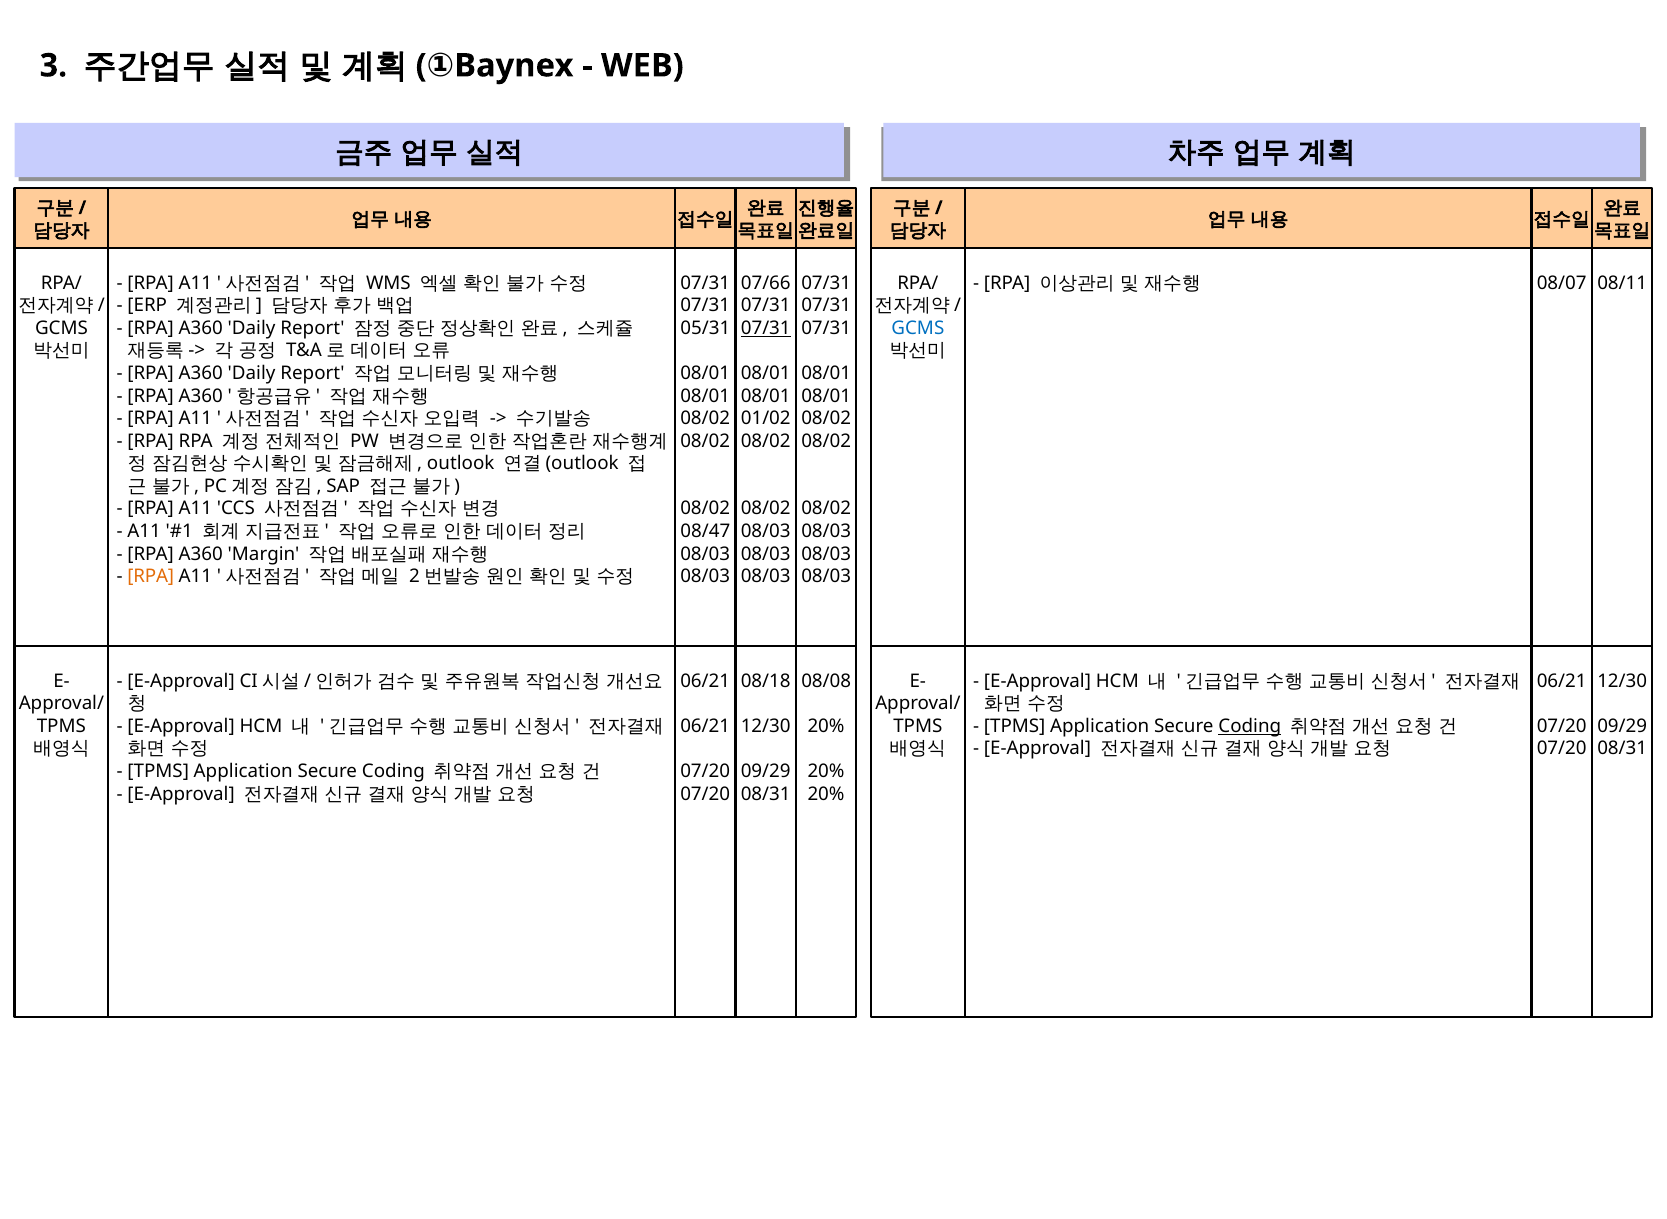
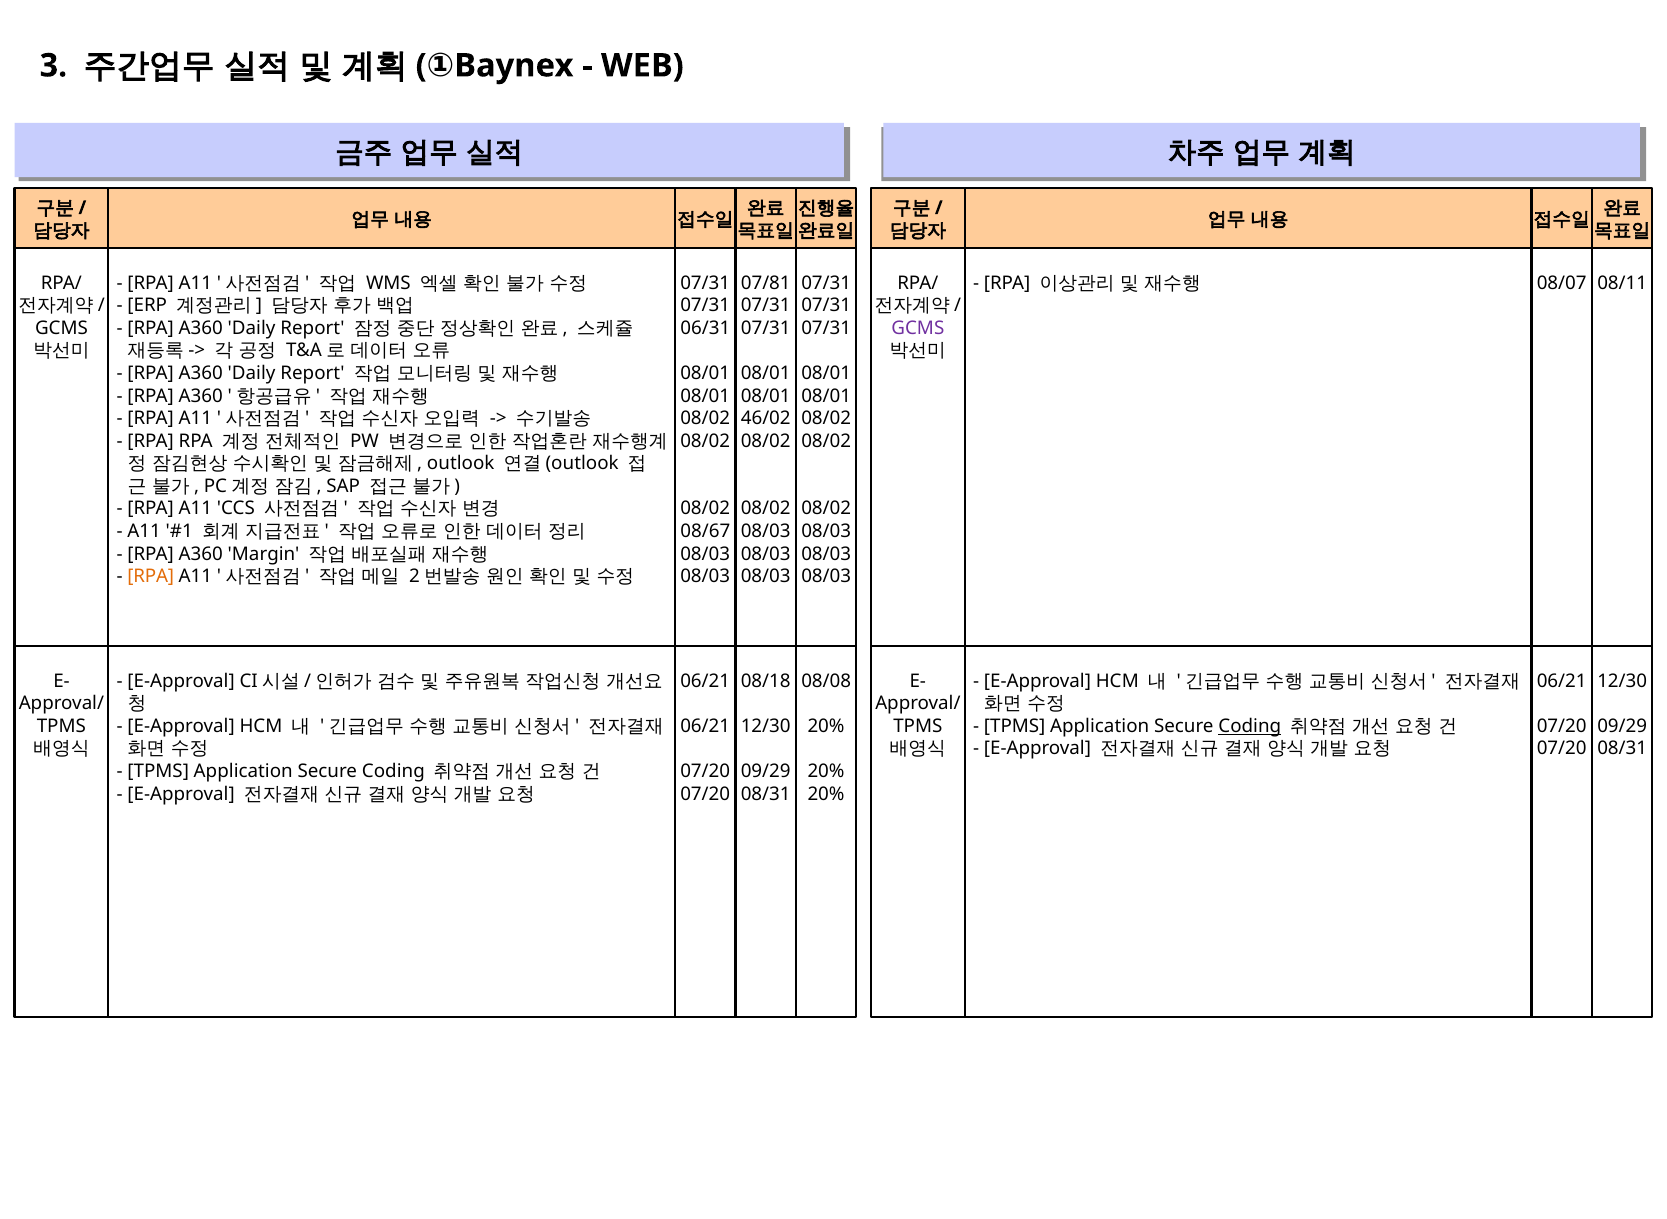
07/66: 07/66 -> 07/81
05/31: 05/31 -> 06/31
07/31 at (766, 328) underline: present -> none
GCMS at (918, 328) colour: blue -> purple
01/02: 01/02 -> 46/02
08/47: 08/47 -> 08/67
